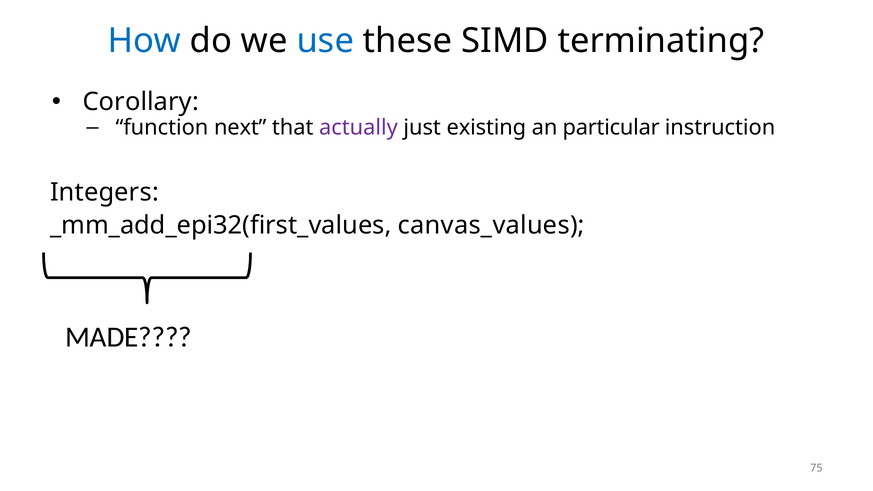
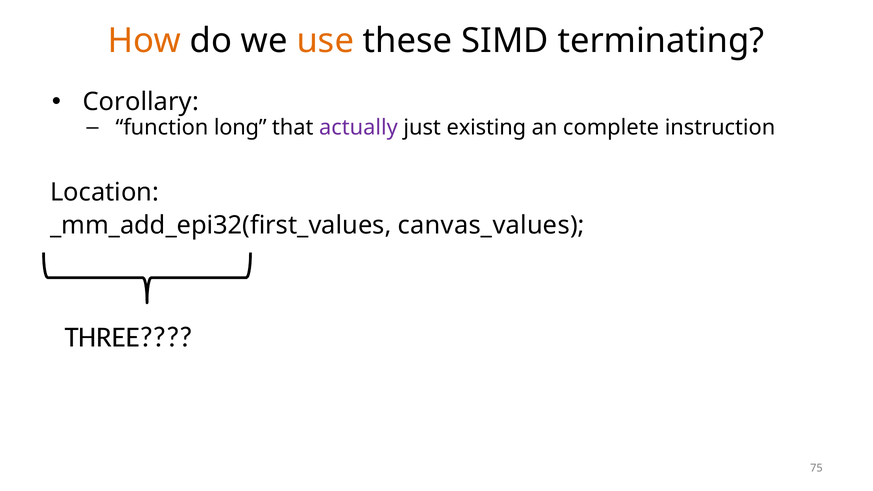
How colour: blue -> orange
use colour: blue -> orange
next: next -> long
particular: particular -> complete
Integers: Integers -> Location
MADE: MADE -> THREE
